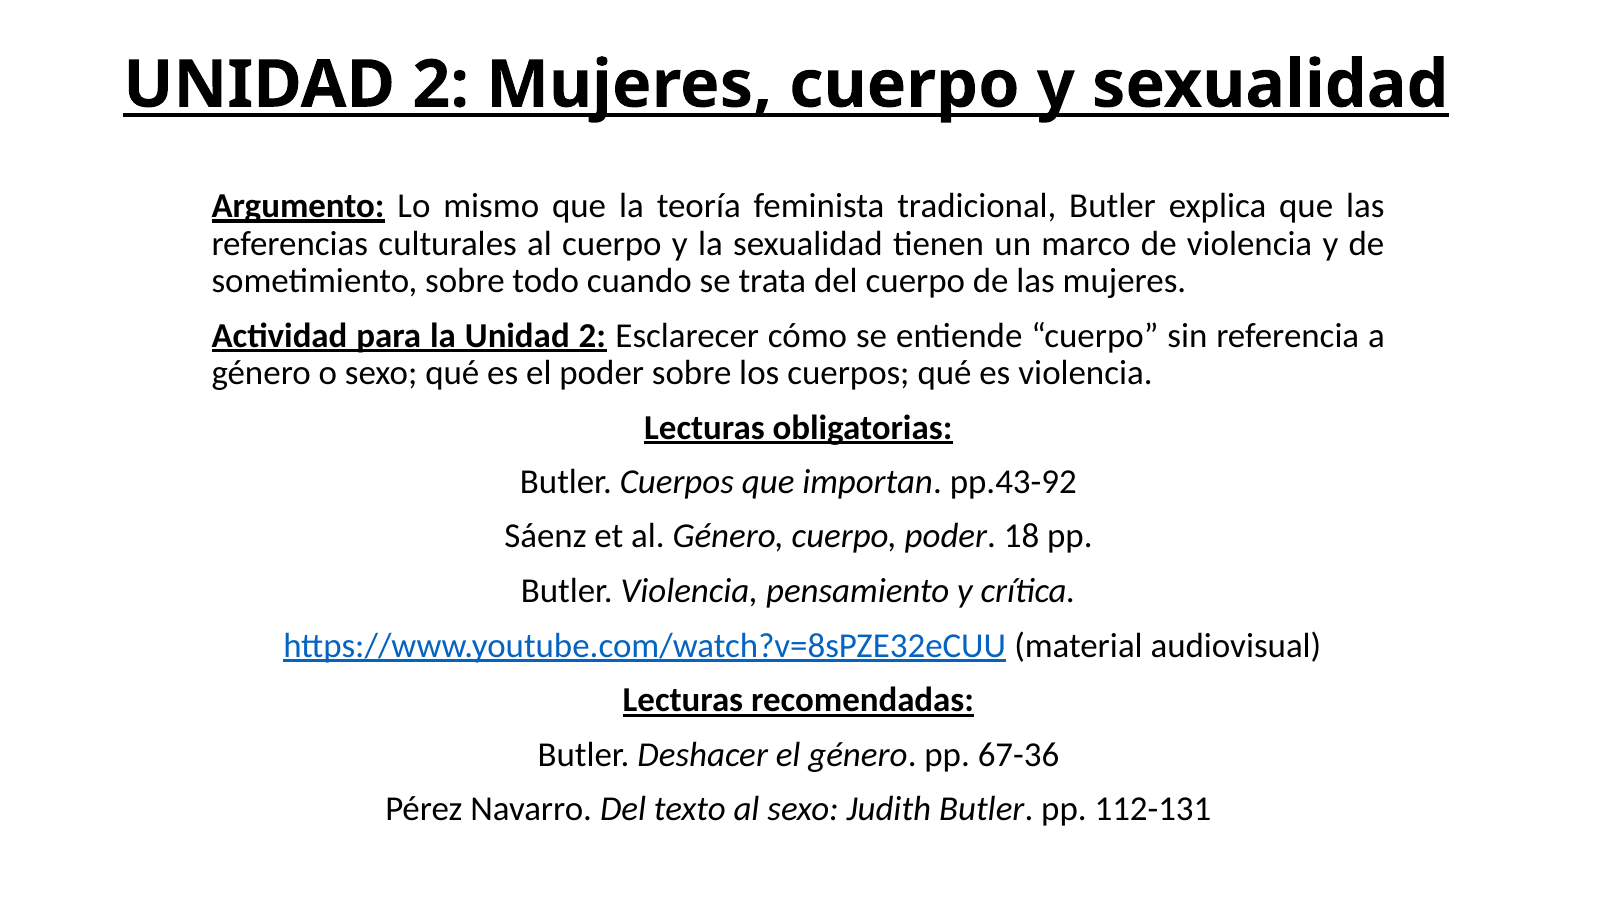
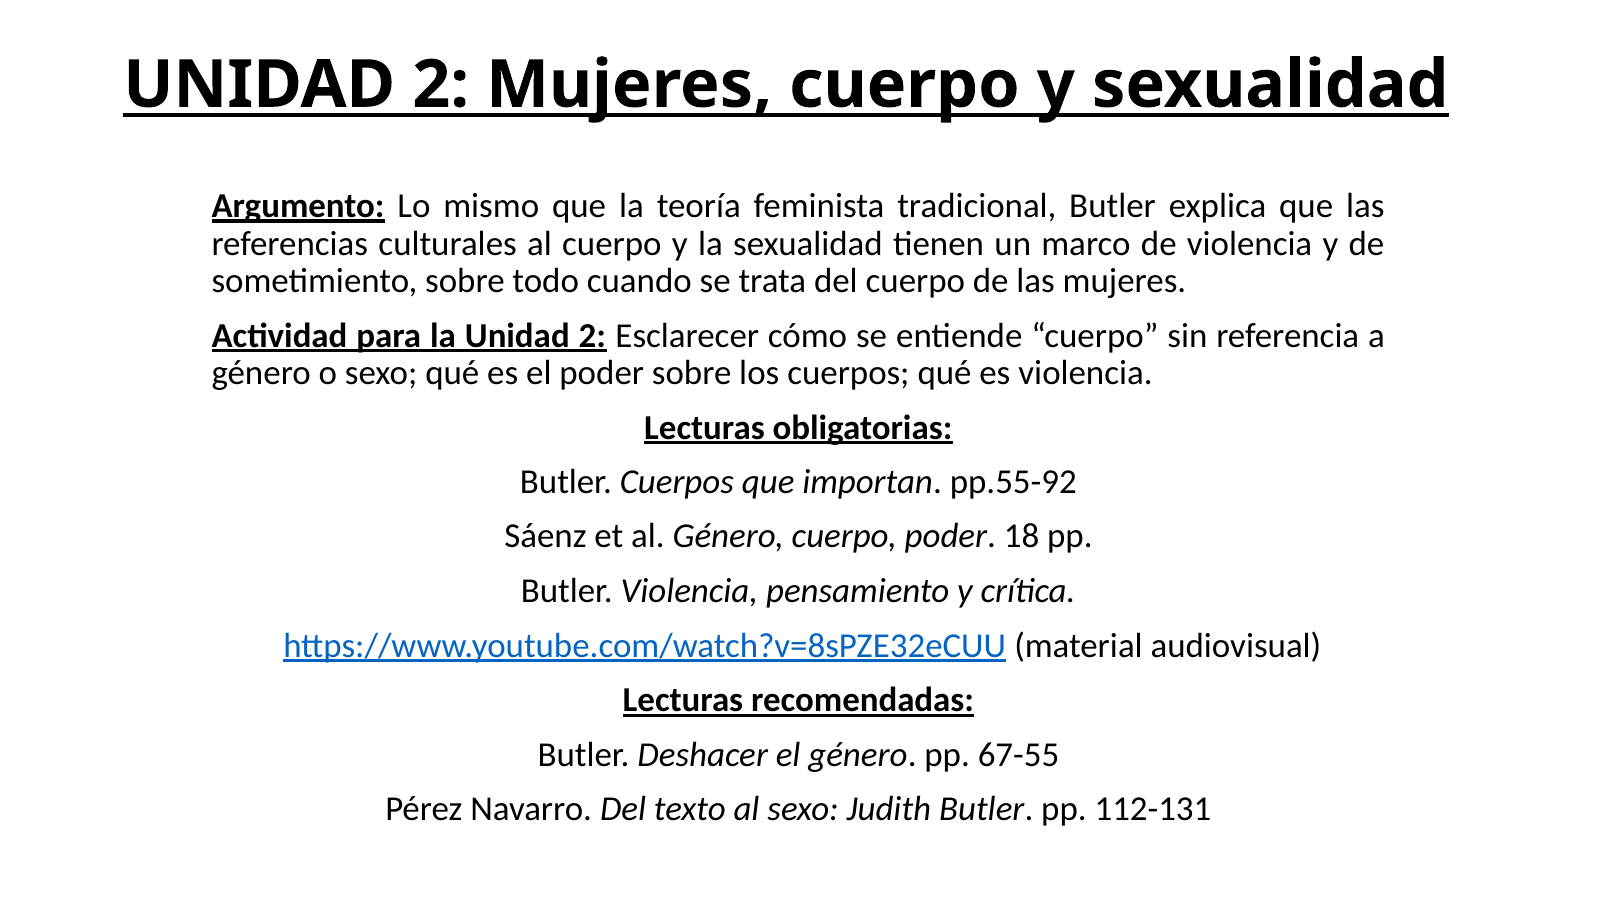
pp.43-92: pp.43-92 -> pp.55-92
67-36: 67-36 -> 67-55
